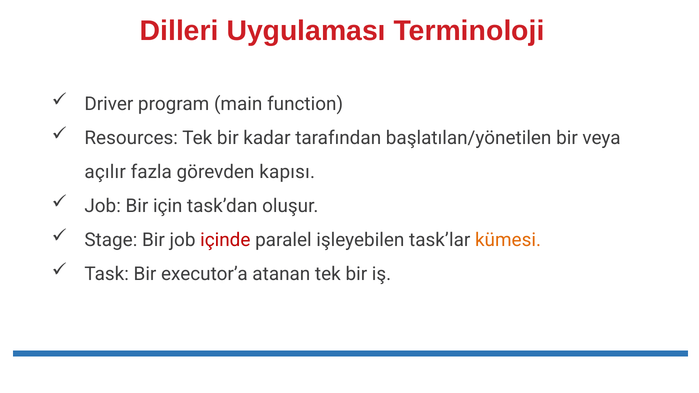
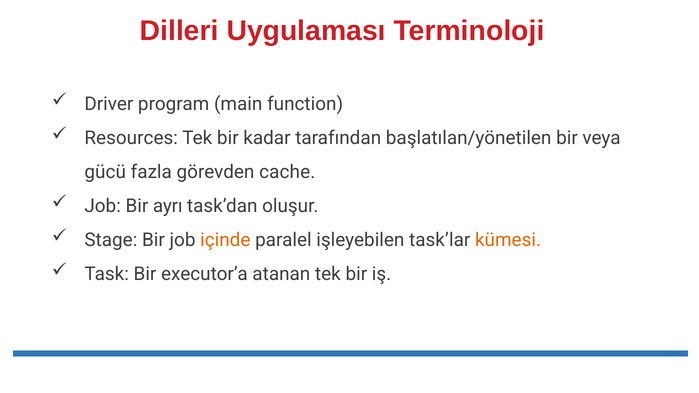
açılır: açılır -> gücü
kapısı: kapısı -> cache
için: için -> ayrı
içinde colour: red -> orange
